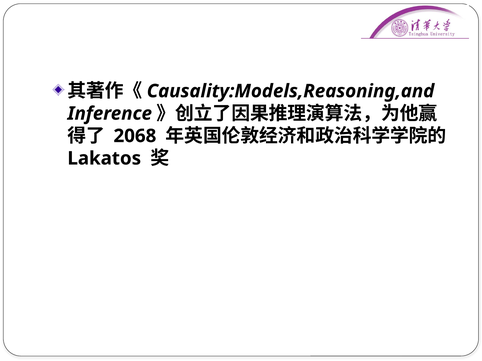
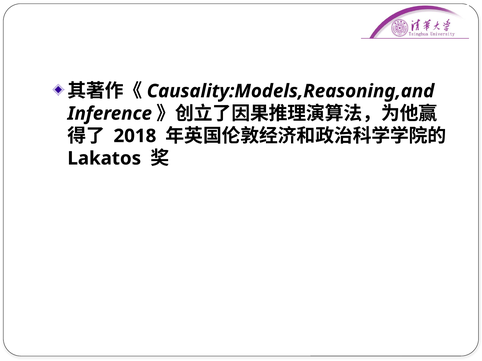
2068: 2068 -> 2018
